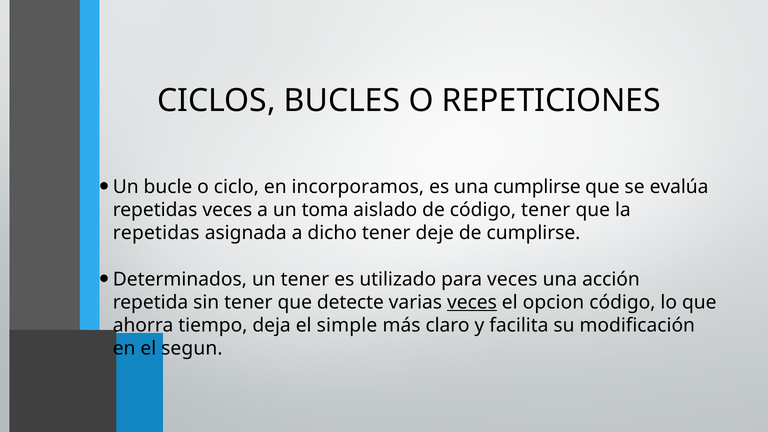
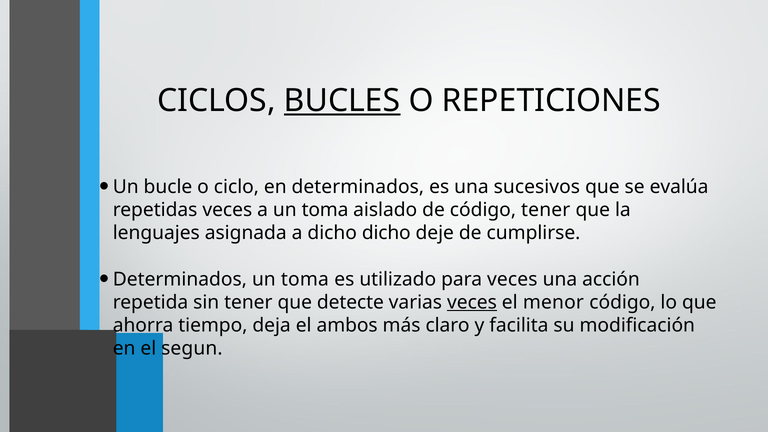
BUCLES underline: none -> present
en incorporamos: incorporamos -> determinados
una cumplirse: cumplirse -> sucesivos
repetidas at (156, 233): repetidas -> lenguajes
dicho tener: tener -> dicho
tener at (305, 279): tener -> toma
opcion: opcion -> menor
simple: simple -> ambos
